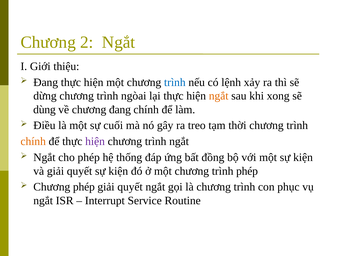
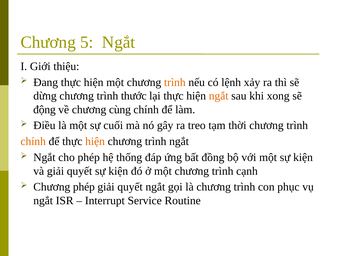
2: 2 -> 5
trình at (175, 82) colour: blue -> orange
ngòai: ngòai -> thước
dùng: dùng -> động
chương đang: đang -> cùng
hiện at (95, 142) colour: purple -> orange
trình phép: phép -> cạnh
